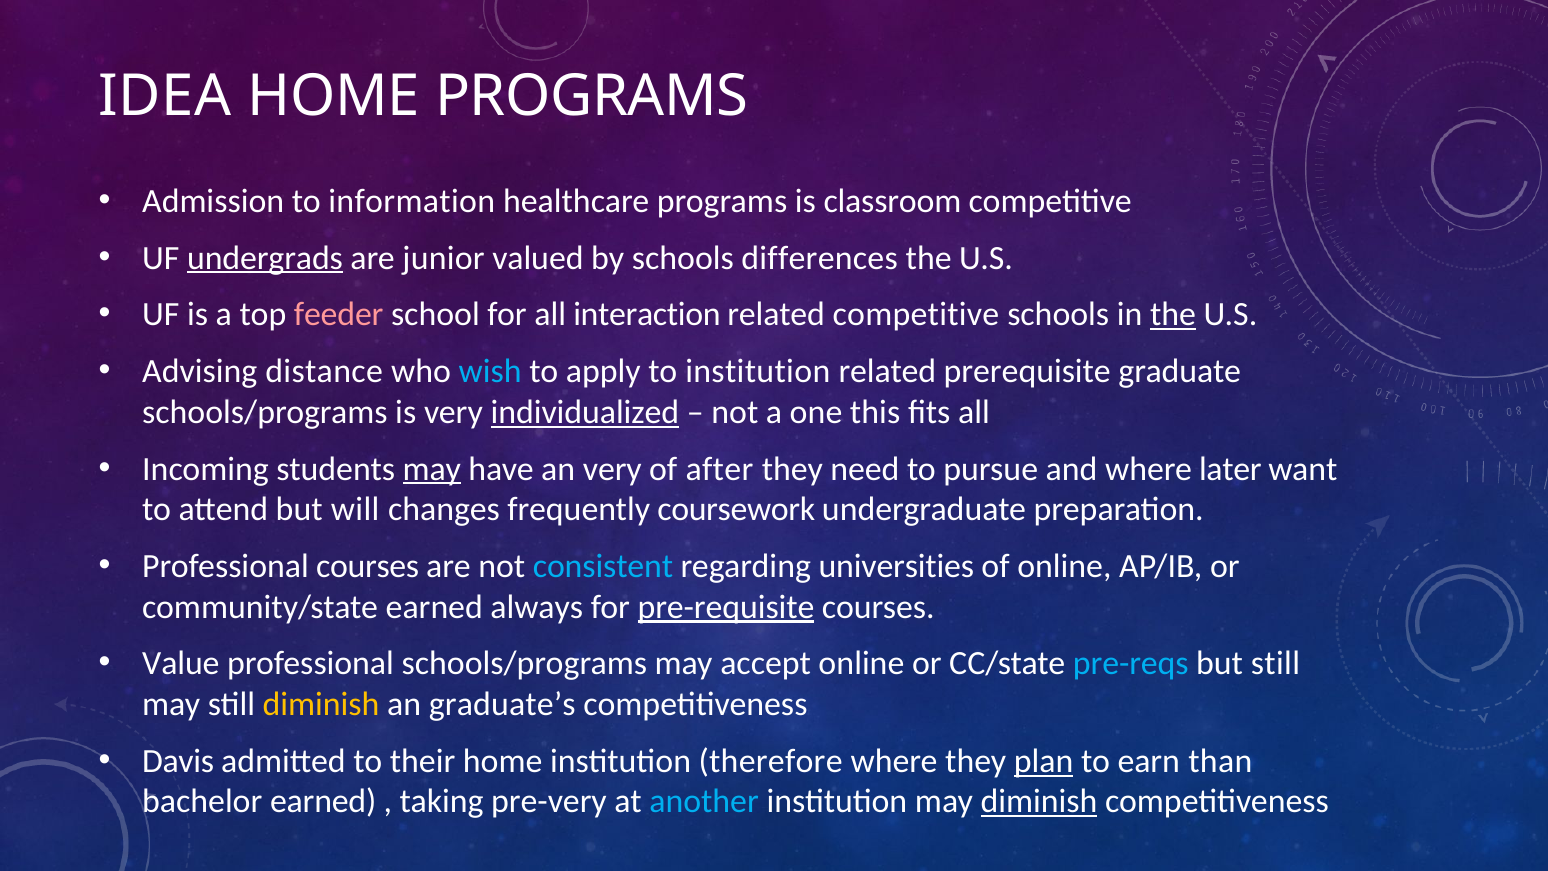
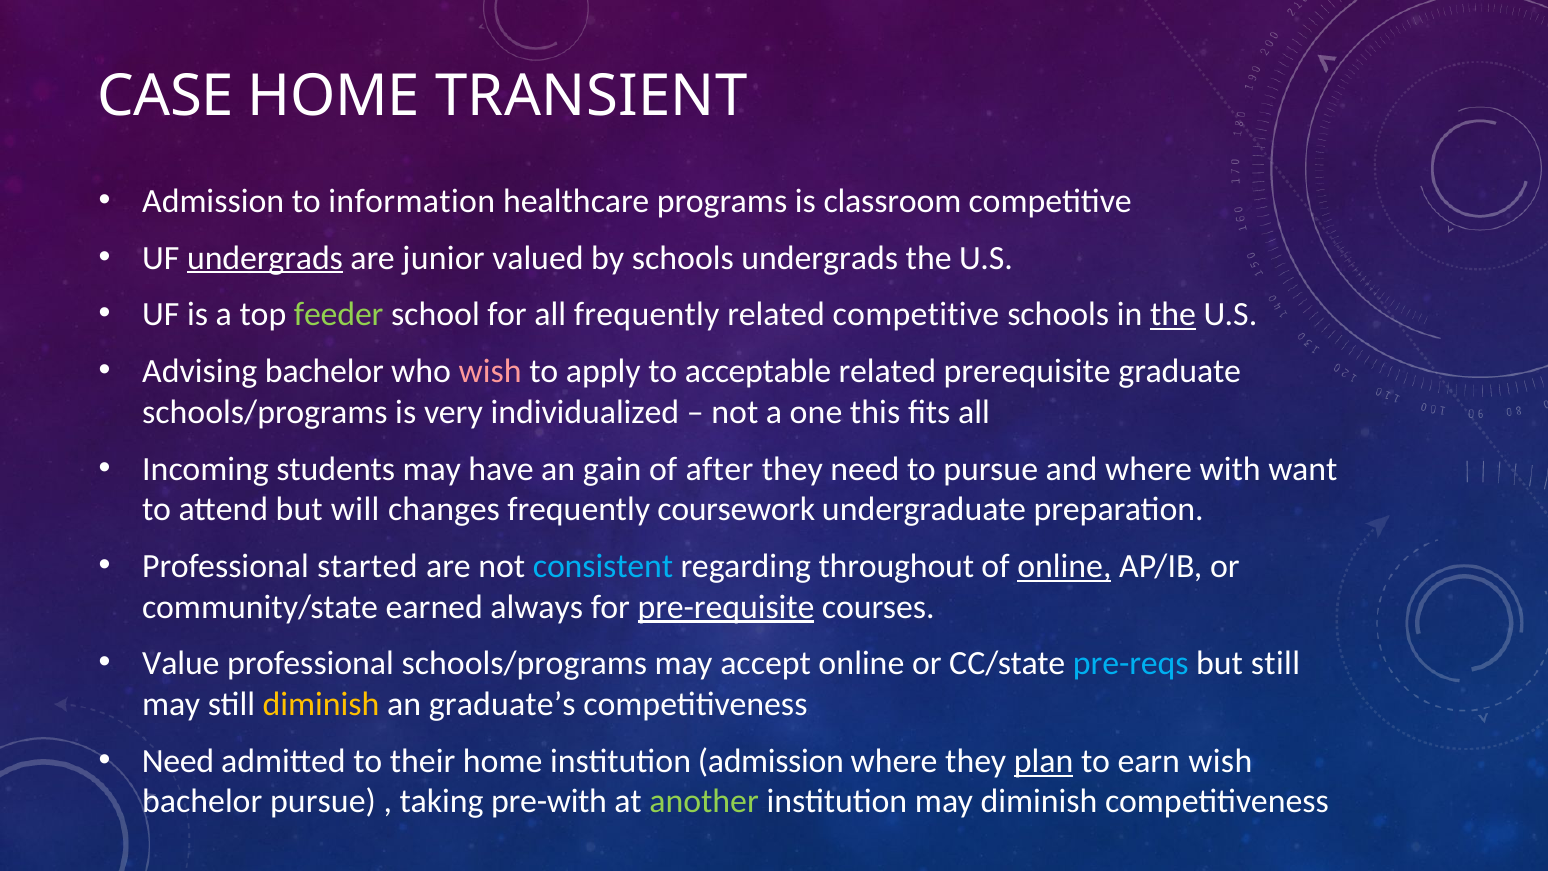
IDEA: IDEA -> CASE
HOME PROGRAMS: PROGRAMS -> TRANSIENT
schools differences: differences -> undergrads
feeder colour: pink -> light green
all interaction: interaction -> frequently
Advising distance: distance -> bachelor
wish at (490, 371) colour: light blue -> pink
to institution: institution -> acceptable
individualized underline: present -> none
may at (432, 469) underline: present -> none
an very: very -> gain
later: later -> with
Professional courses: courses -> started
universities: universities -> throughout
online at (1064, 566) underline: none -> present
Davis at (178, 761): Davis -> Need
institution therefore: therefore -> admission
earn than: than -> wish
bachelor earned: earned -> pursue
pre-very: pre-very -> pre-with
another colour: light blue -> light green
diminish at (1039, 802) underline: present -> none
